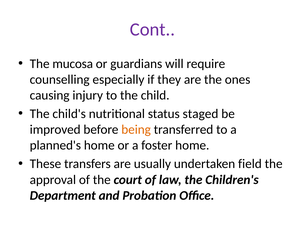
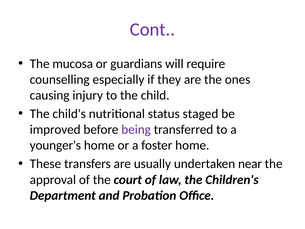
being colour: orange -> purple
planned's: planned's -> younger's
field: field -> near
